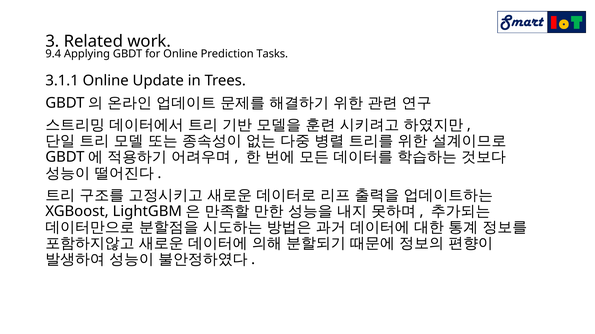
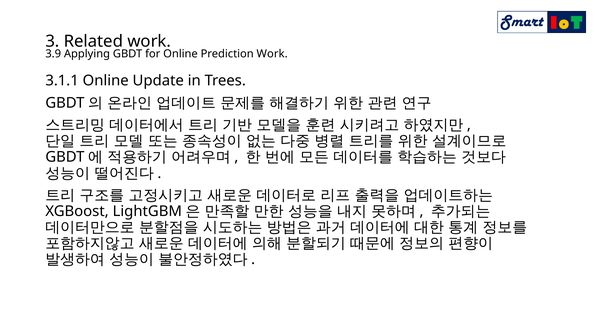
9.4: 9.4 -> 3.9
Prediction Tasks: Tasks -> Work
